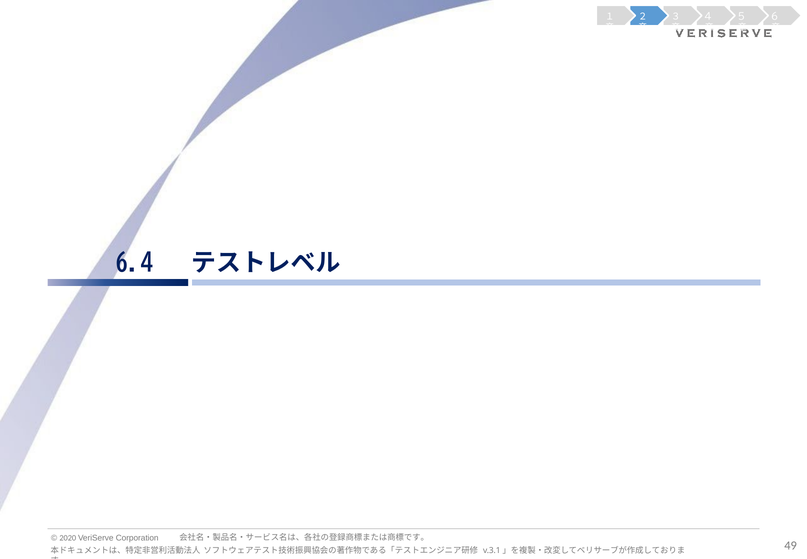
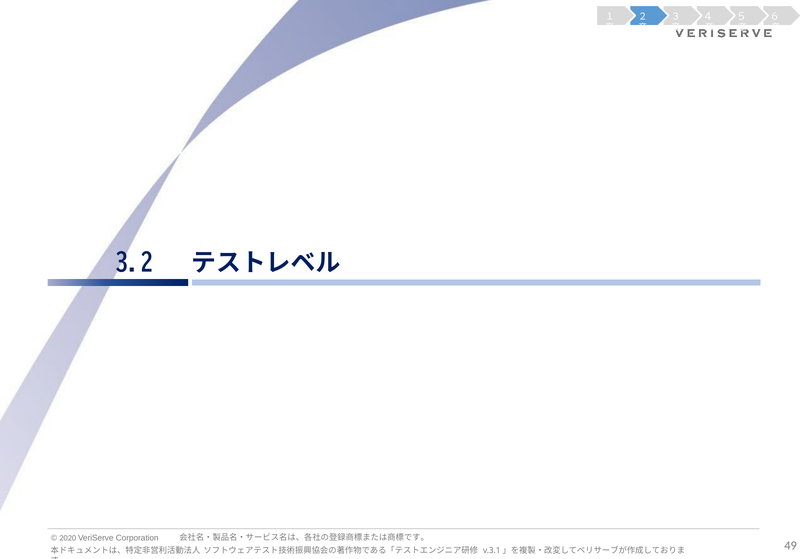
6.4: 6.4 -> 3.2
